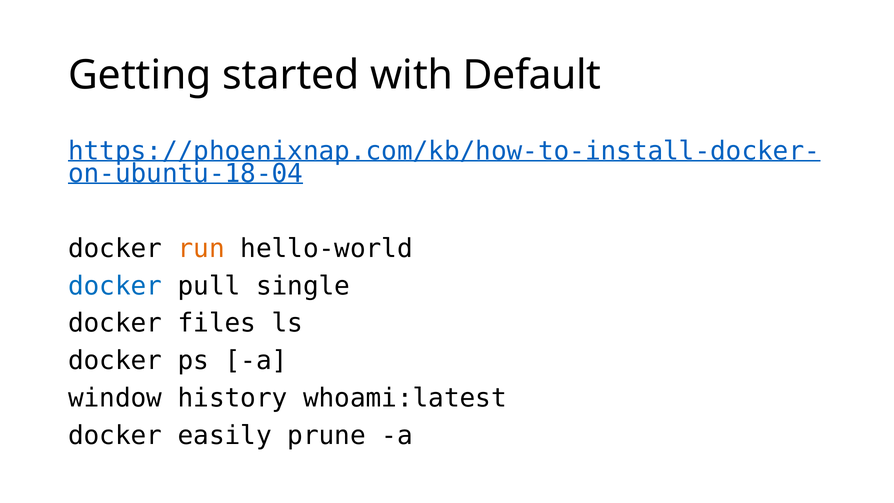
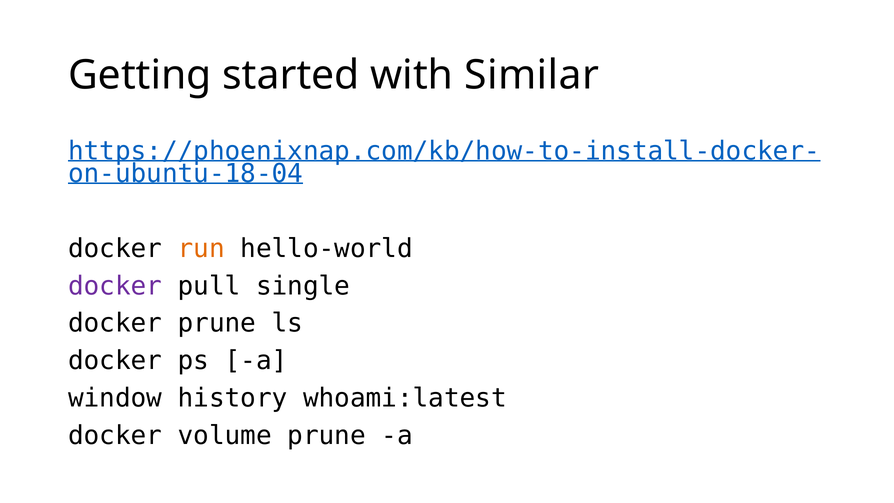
Default: Default -> Similar
docker at (115, 286) colour: blue -> purple
docker files: files -> prune
easily: easily -> volume
